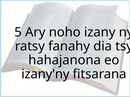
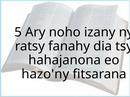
izany'ny: izany'ny -> hazo'ny
